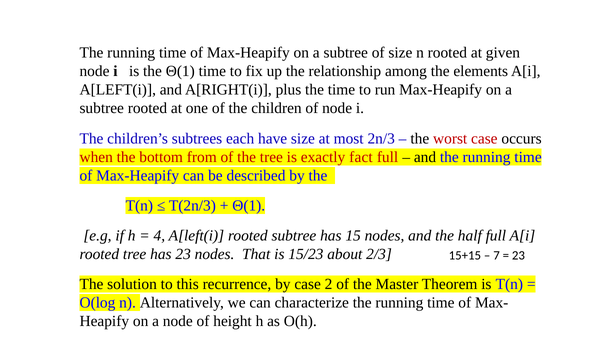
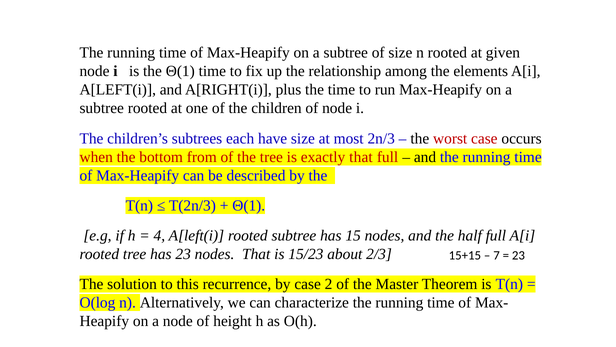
exactly fact: fact -> that
